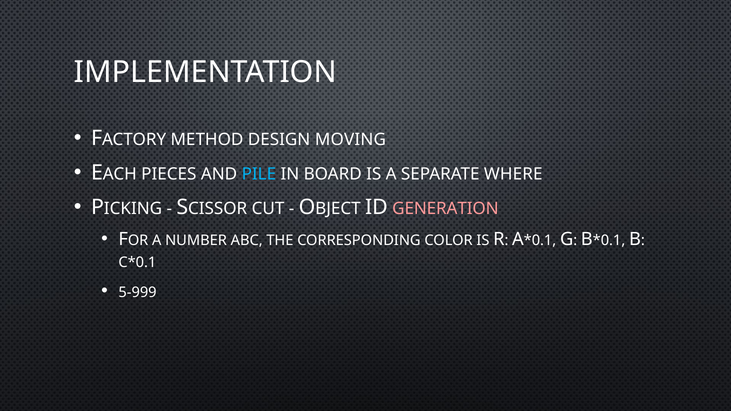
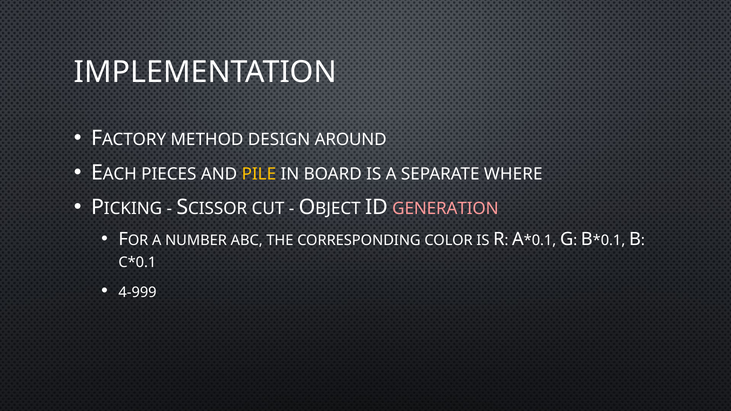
MOVING: MOVING -> AROUND
PILE colour: light blue -> yellow
5-999: 5-999 -> 4-999
